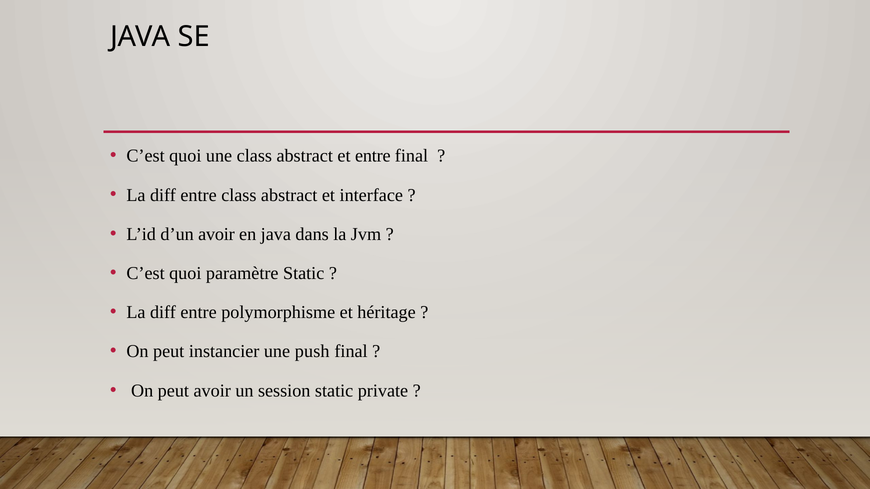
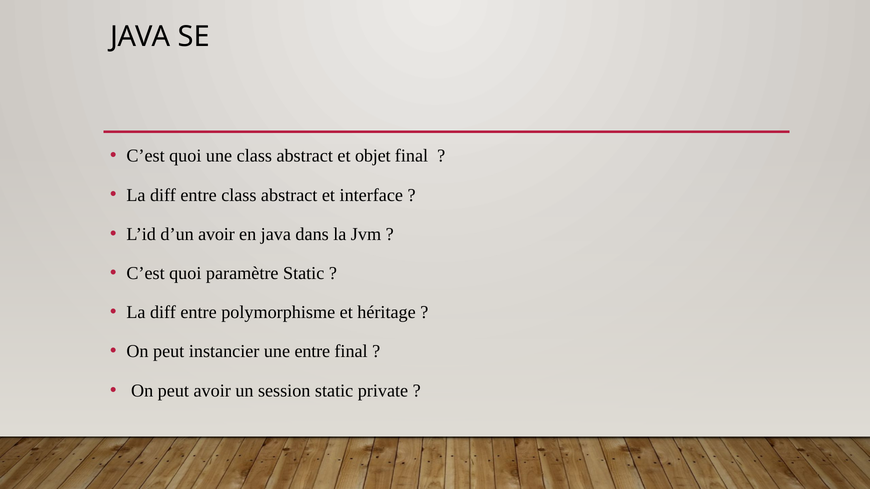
et entre: entre -> objet
une push: push -> entre
